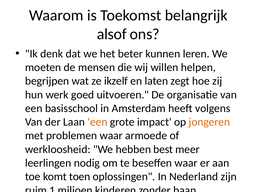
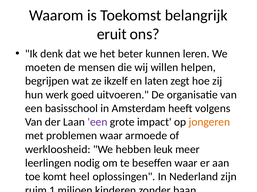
alsof: alsof -> eruit
een at (97, 122) colour: orange -> purple
best: best -> leuk
toen: toen -> heel
